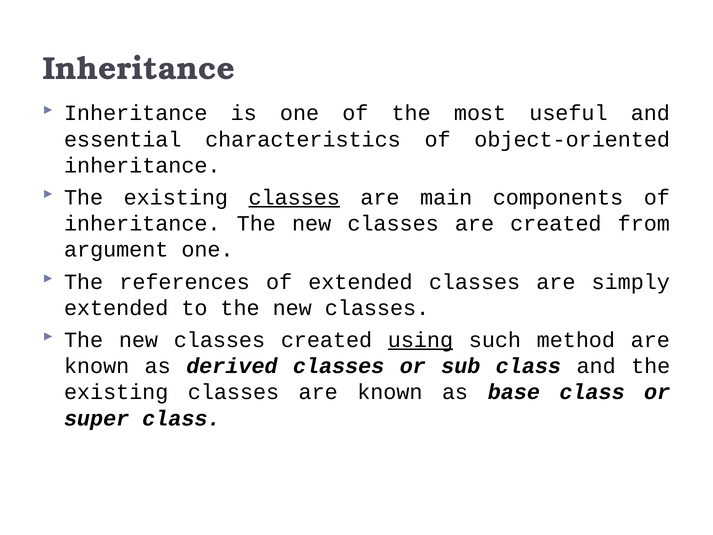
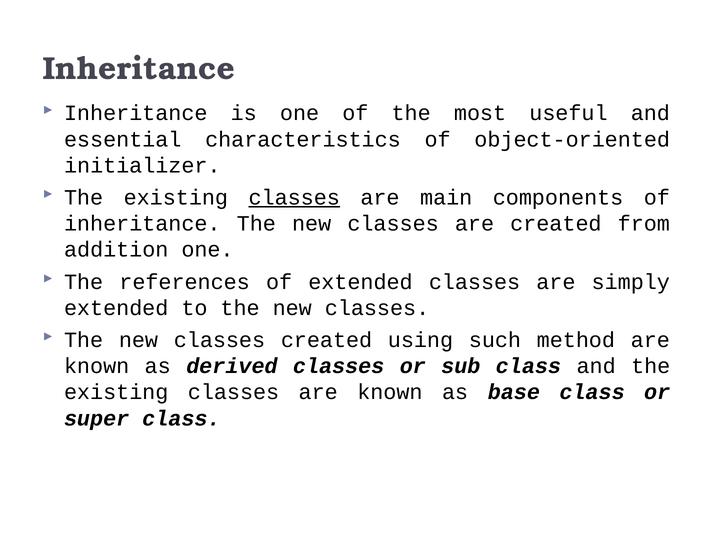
inheritance at (142, 165): inheritance -> initializer
argument: argument -> addition
using underline: present -> none
